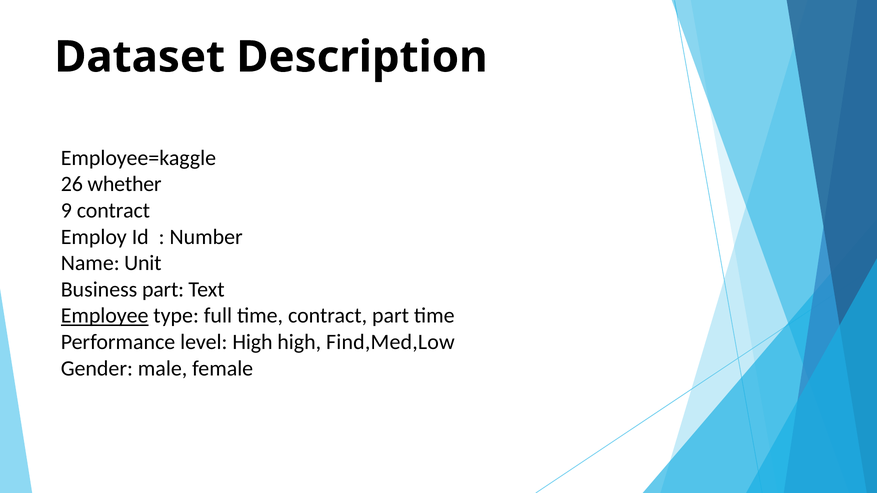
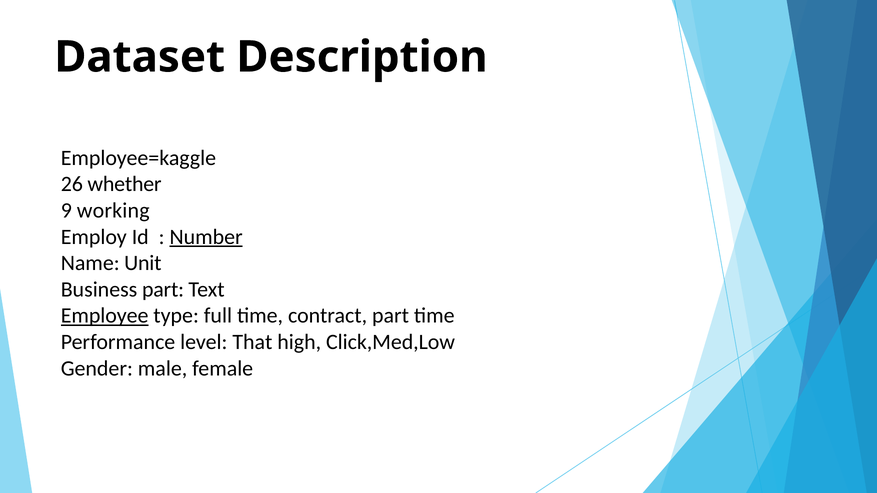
9 contract: contract -> working
Number underline: none -> present
level High: High -> That
Find,Med,Low: Find,Med,Low -> Click,Med,Low
